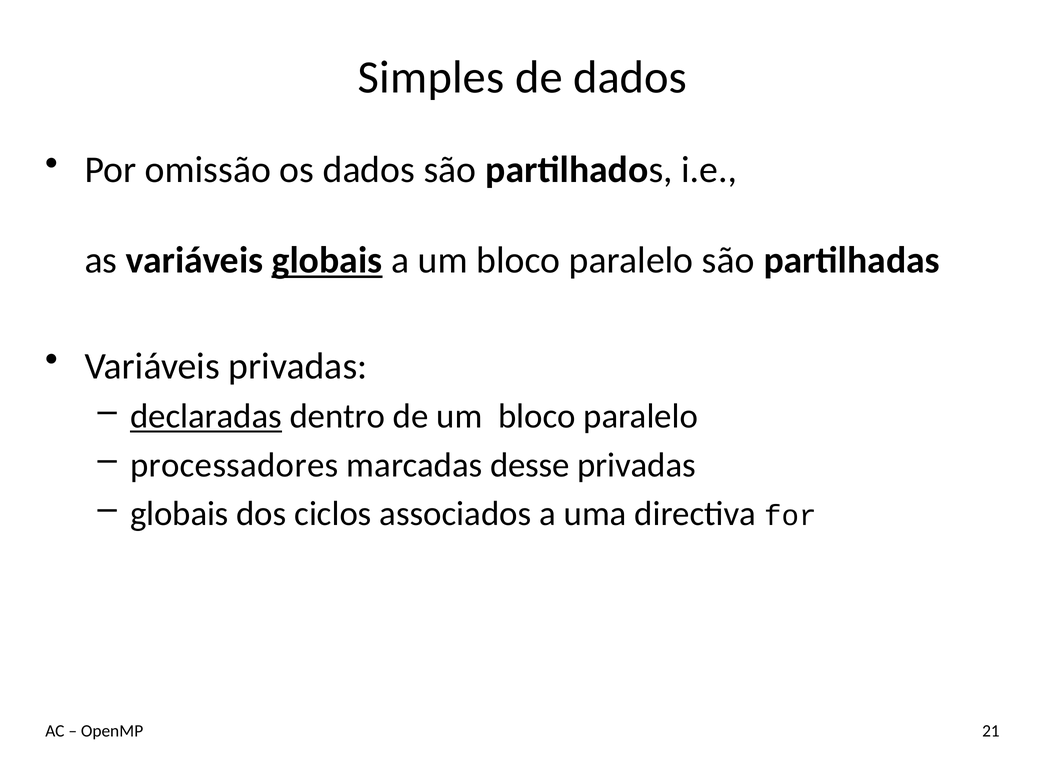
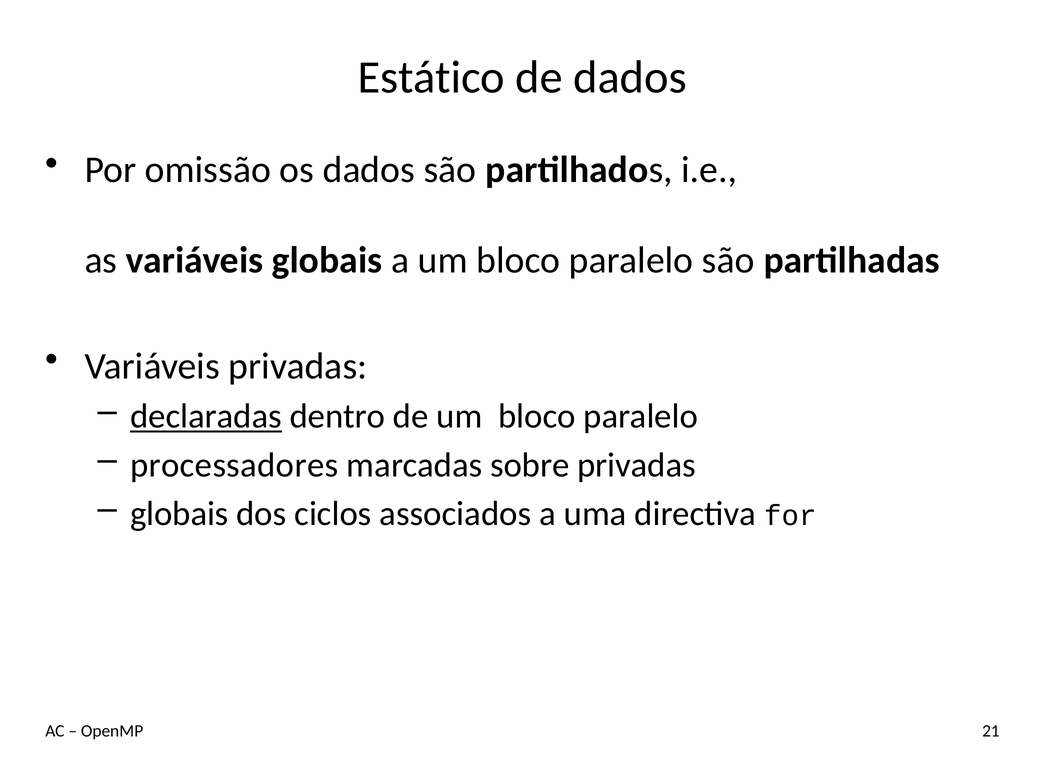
Simples: Simples -> Estático
globais at (327, 260) underline: present -> none
desse: desse -> sobre
